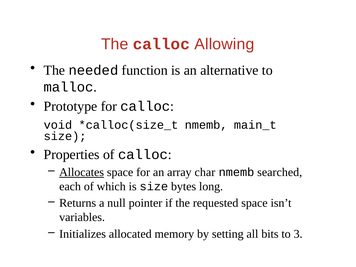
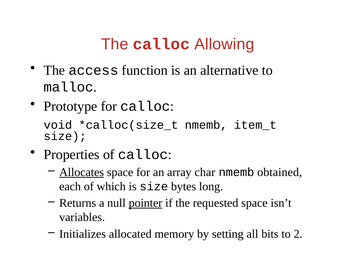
needed: needed -> access
main_t: main_t -> item_t
searched: searched -> obtained
pointer underline: none -> present
3: 3 -> 2
